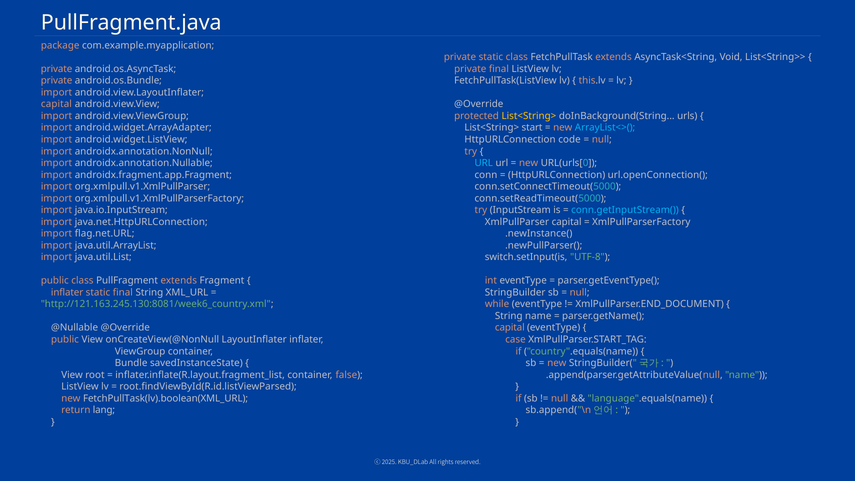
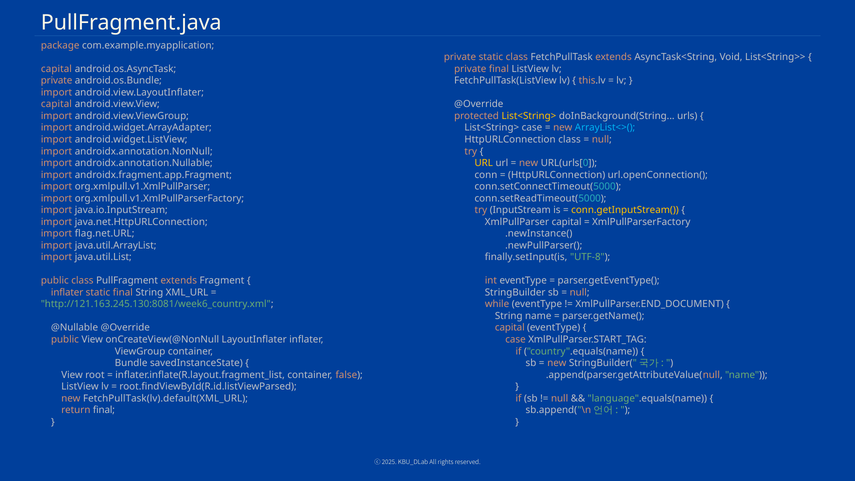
private at (57, 69): private -> capital
List<String> start: start -> case
HttpURLConnection code: code -> class
URL at (484, 163) colour: light blue -> yellow
conn.getInputStream( colour: light blue -> yellow
switch.setInput(is: switch.setInput(is -> finally.setInput(is
FetchPullTask(lv).boolean(XML_URL: FetchPullTask(lv).boolean(XML_URL -> FetchPullTask(lv).default(XML_URL
return lang: lang -> final
